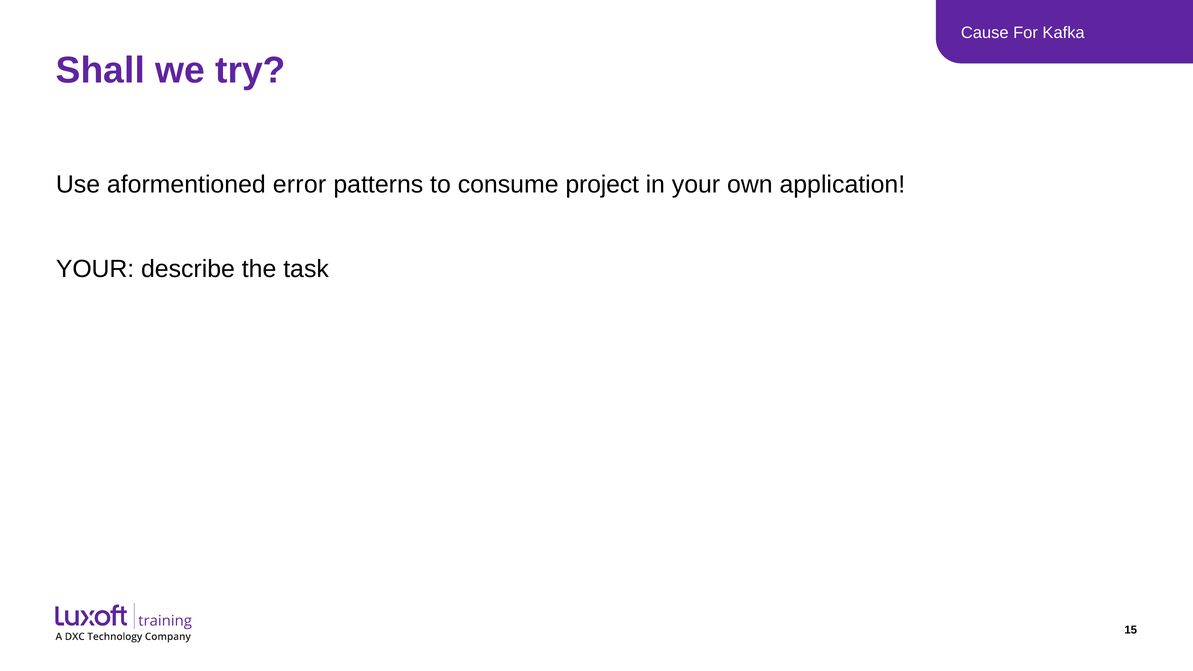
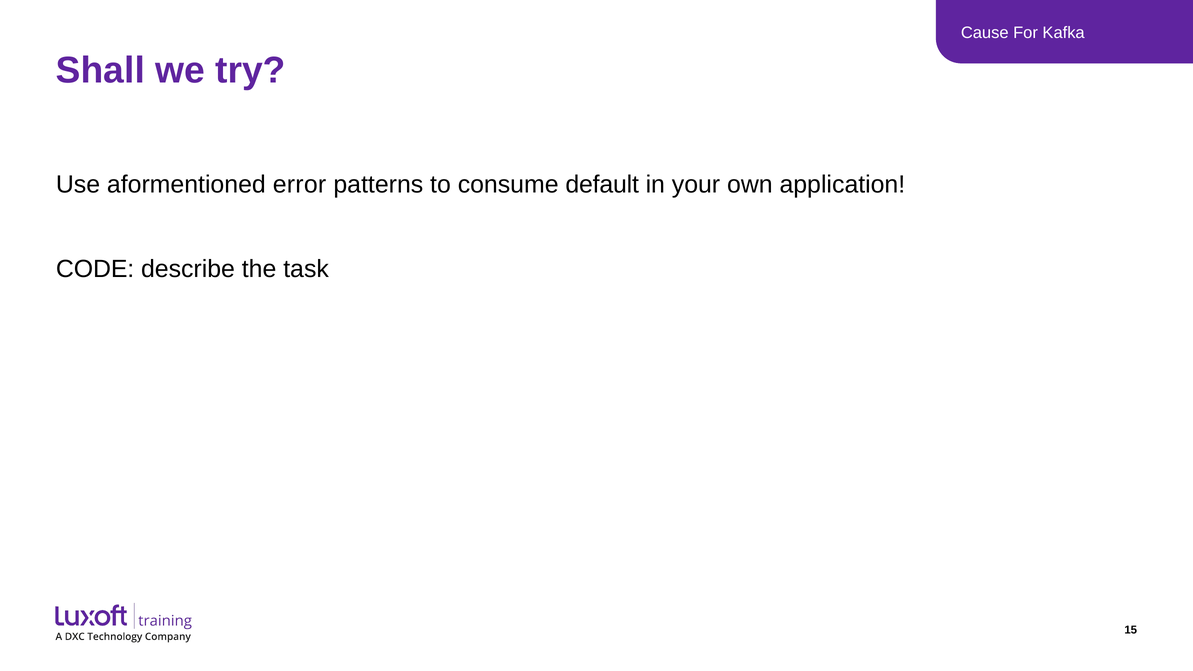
project: project -> default
YOUR at (95, 269): YOUR -> CODE
